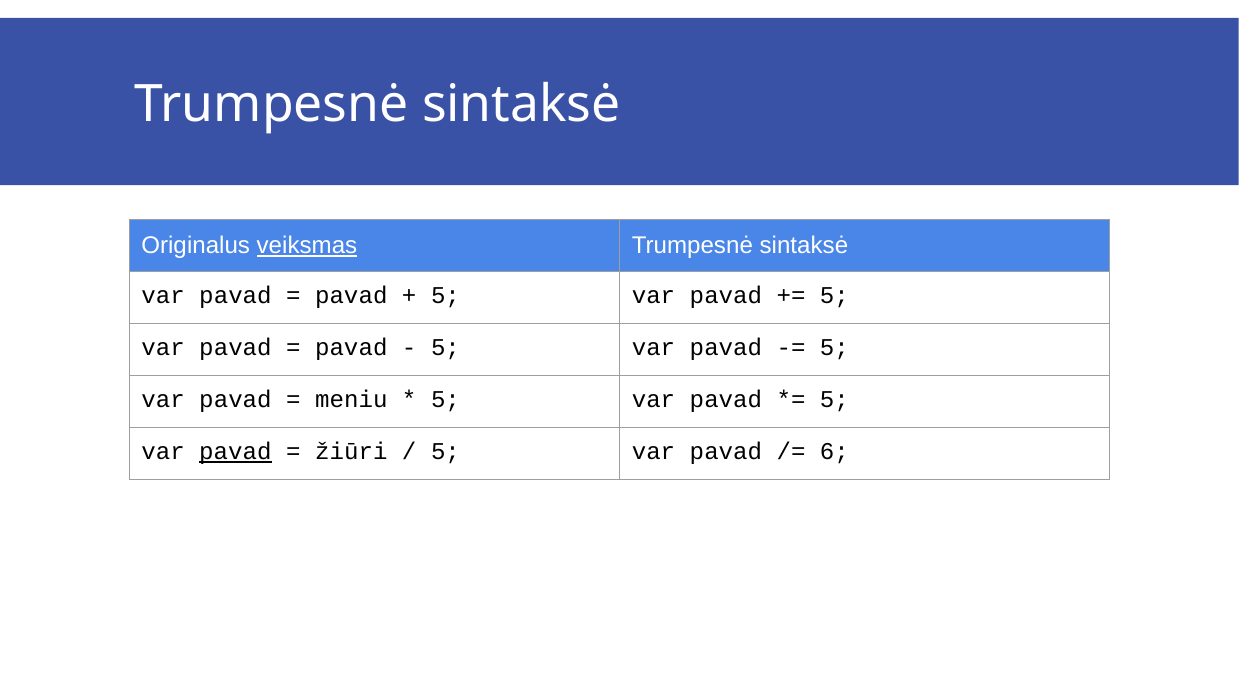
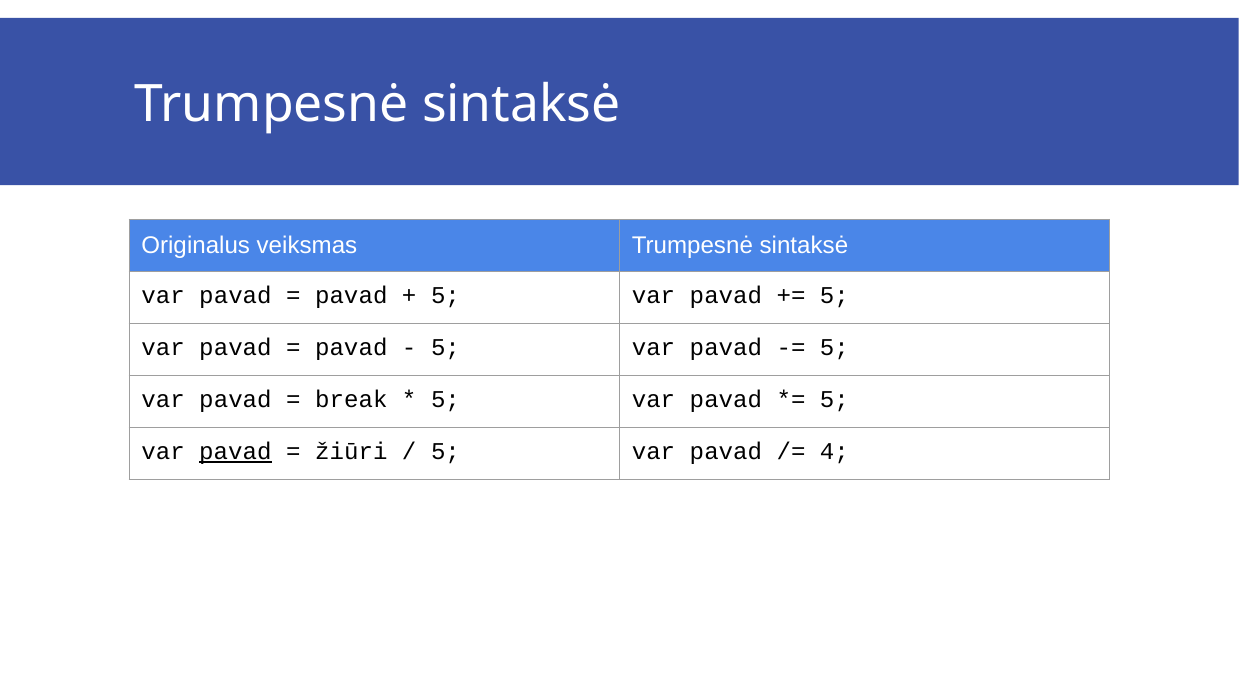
veiksmas underline: present -> none
meniu: meniu -> break
6: 6 -> 4
